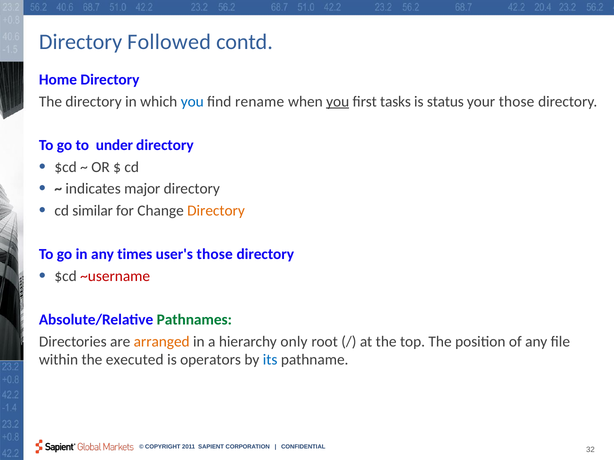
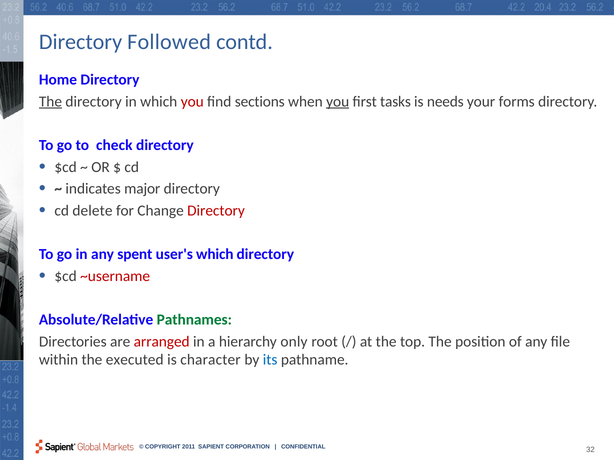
The at (50, 102) underline: none -> present
you at (192, 102) colour: blue -> red
rename: rename -> sections
status: status -> needs
your those: those -> forms
under: under -> check
similar: similar -> delete
Directory at (216, 211) colour: orange -> red
times: times -> spent
user's those: those -> which
arranged colour: orange -> red
operators: operators -> character
